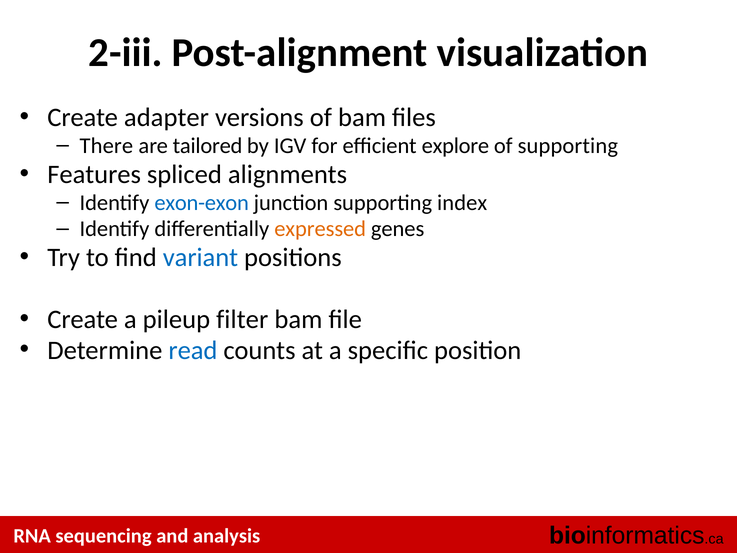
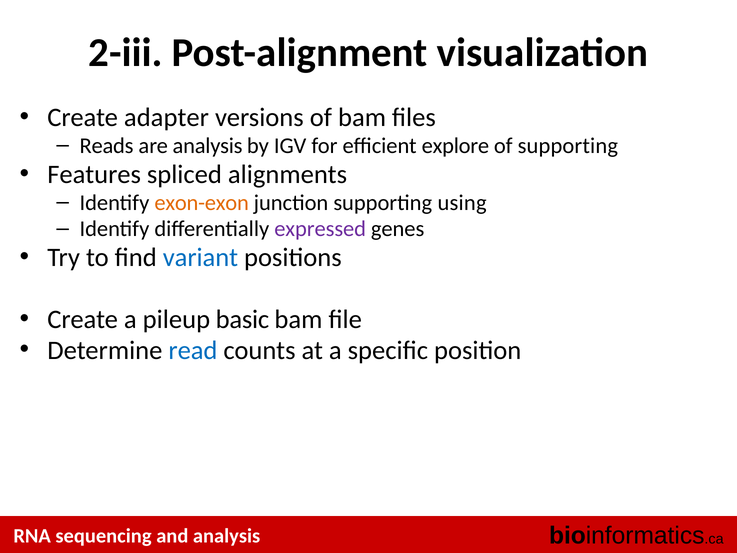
There: There -> Reads
are tailored: tailored -> analysis
exon-exon colour: blue -> orange
index: index -> using
expressed colour: orange -> purple
filter: filter -> basic
